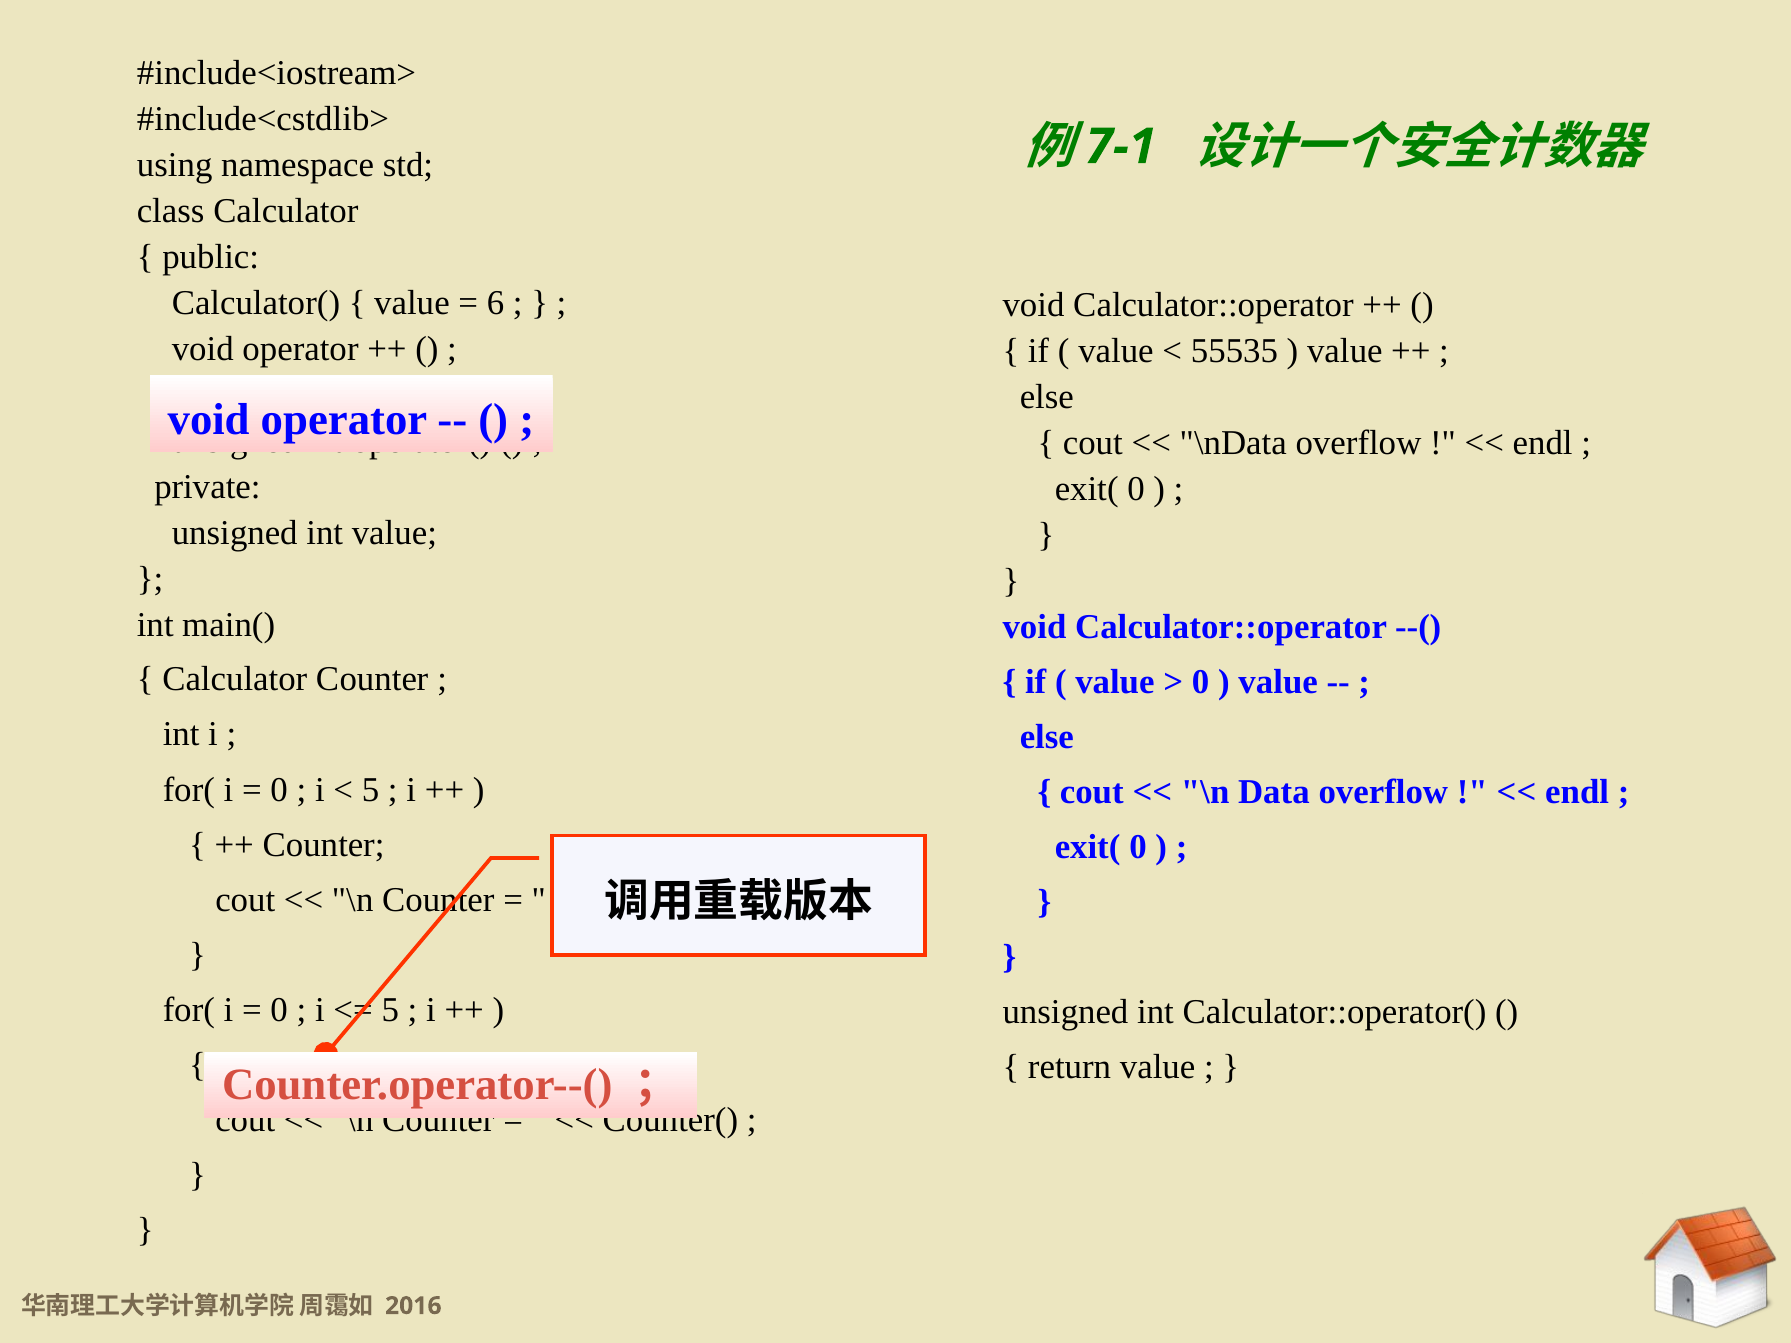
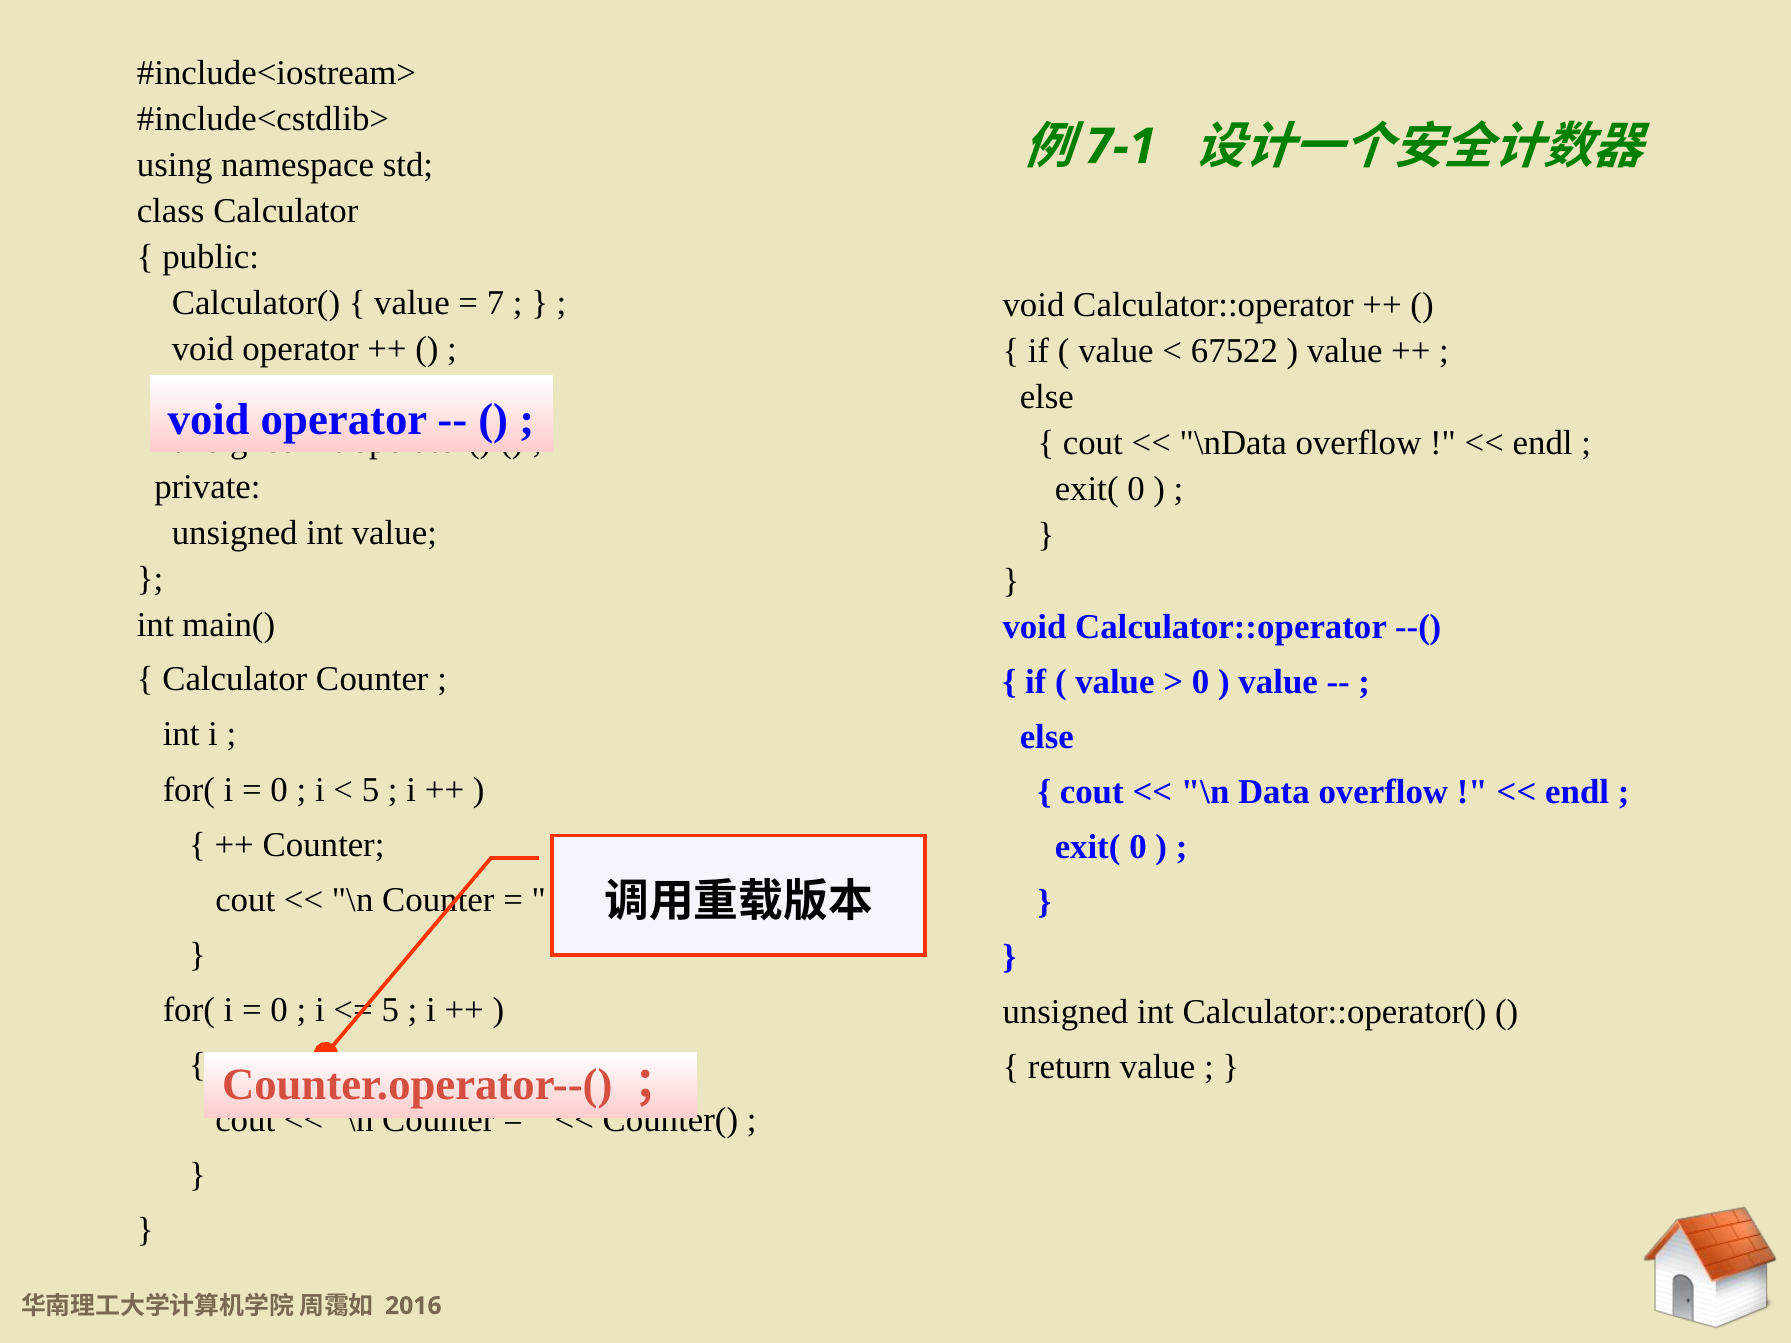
6: 6 -> 7
55535: 55535 -> 67522
